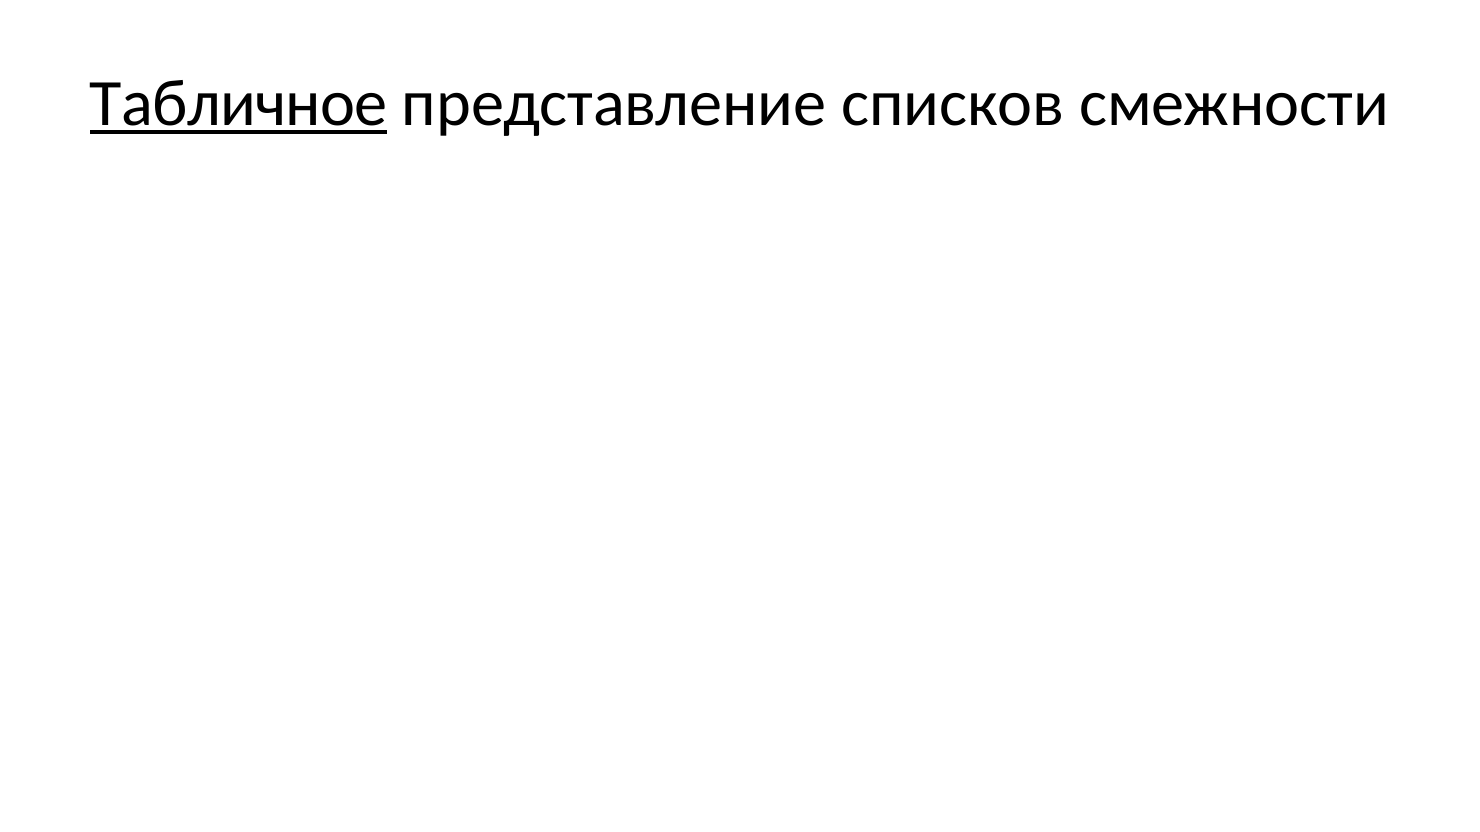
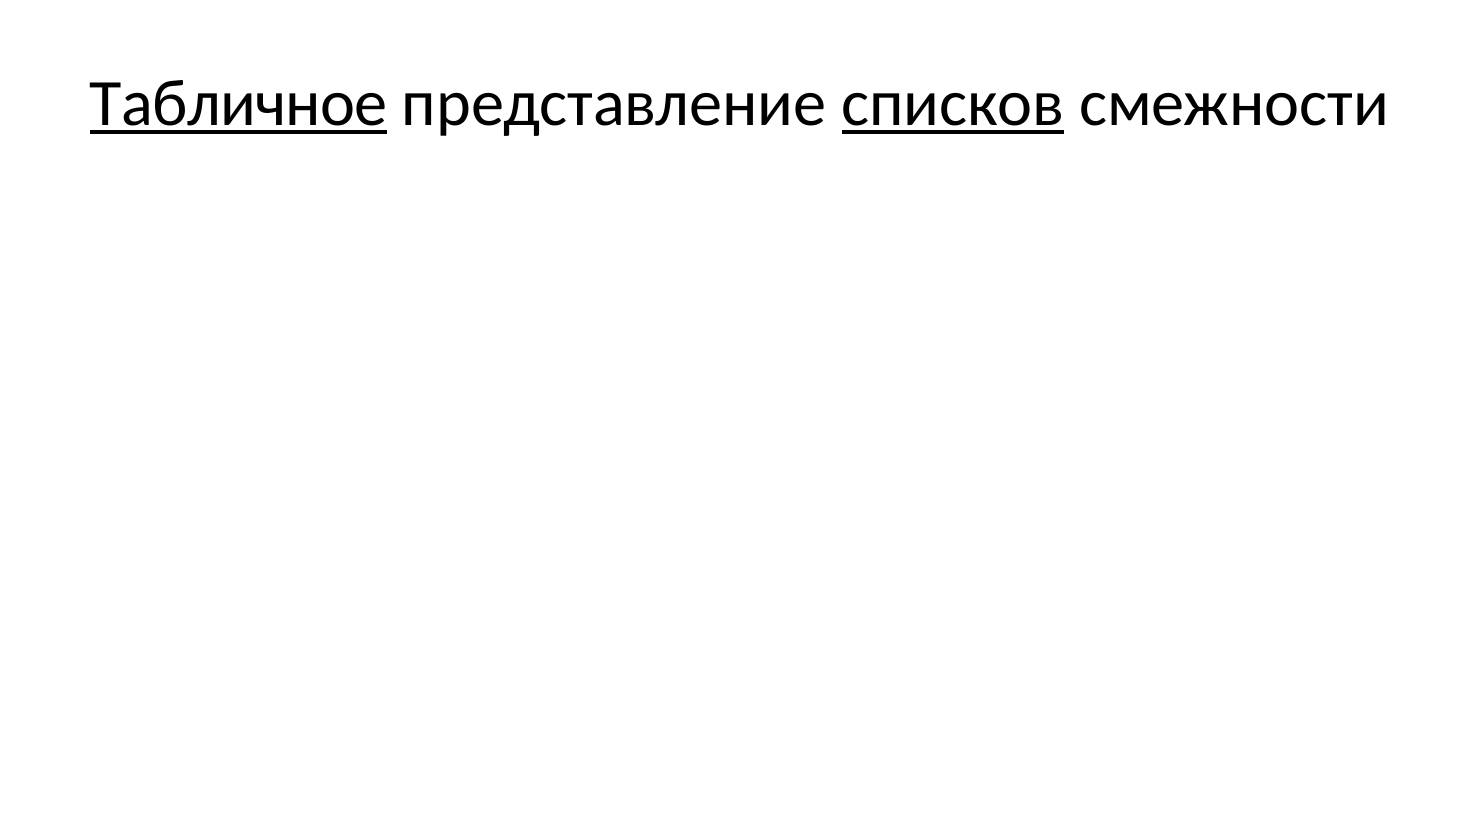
списков underline: none -> present
